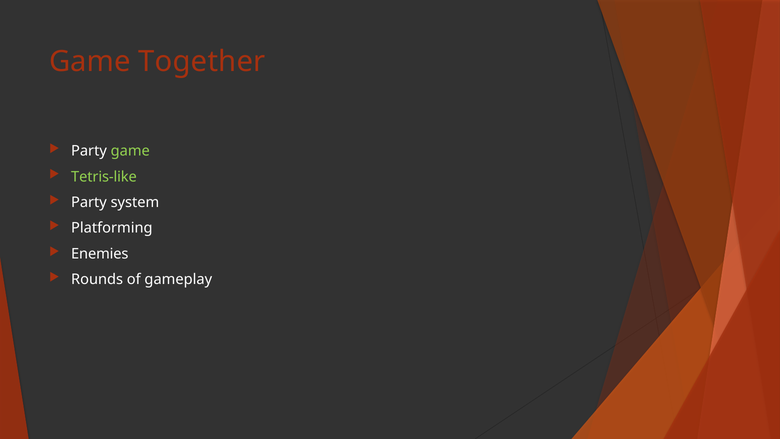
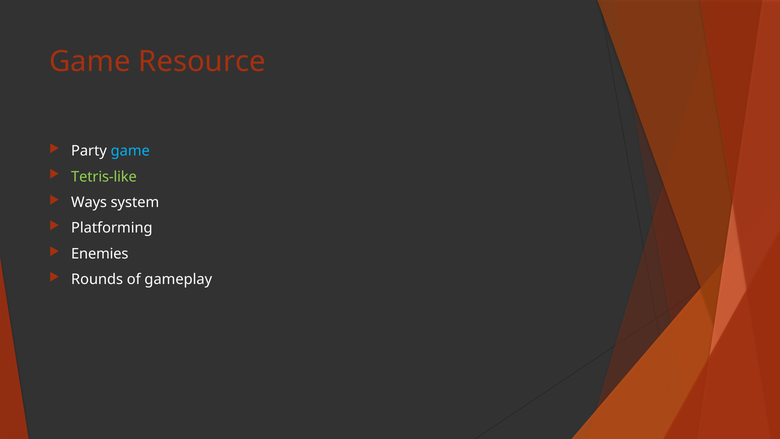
Together: Together -> Resource
game at (130, 151) colour: light green -> light blue
Party at (89, 202): Party -> Ways
